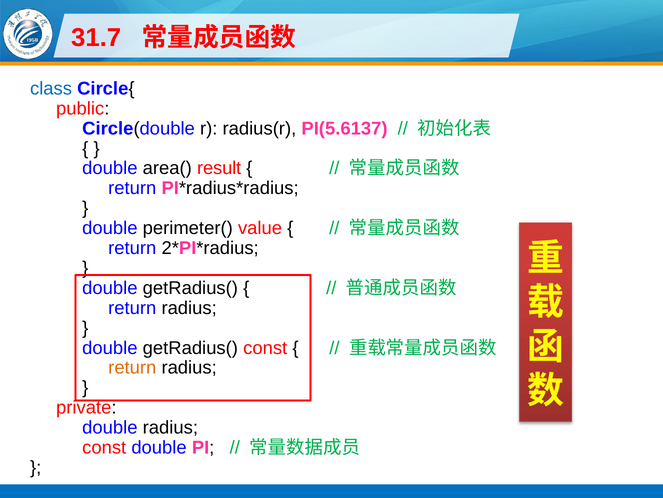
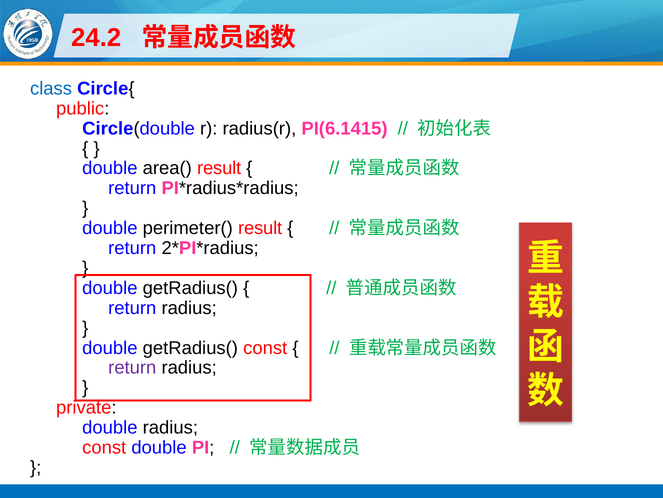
31.7: 31.7 -> 24.2
PI(5.6137: PI(5.6137 -> PI(6.1415
perimeter( value: value -> result
return at (132, 367) colour: orange -> purple
